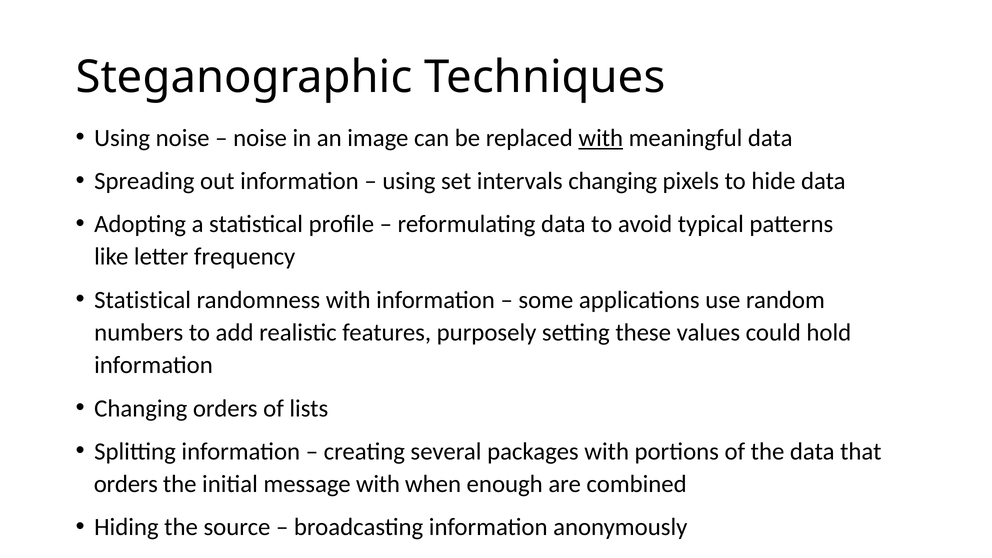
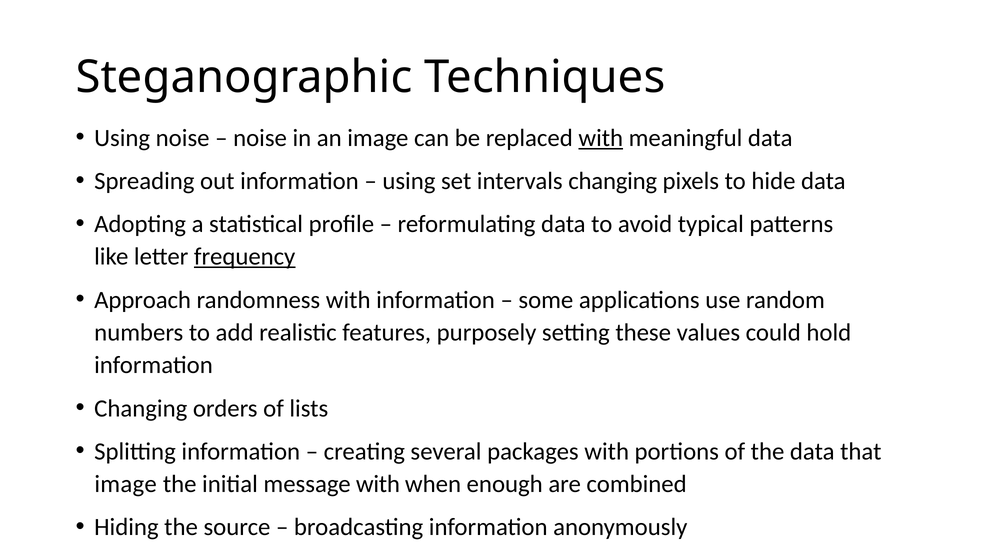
frequency underline: none -> present
Statistical at (143, 300): Statistical -> Approach
orders at (126, 484): orders -> image
